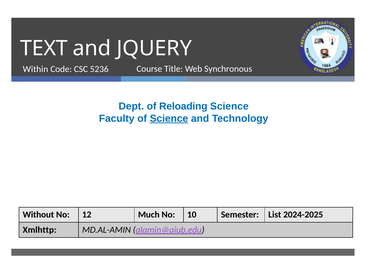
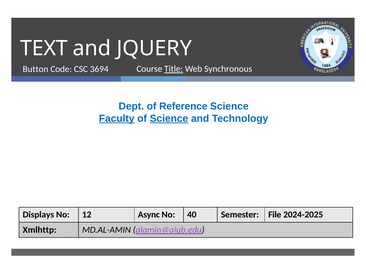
Title underline: none -> present
Within: Within -> Button
5236: 5236 -> 3694
Reloading: Reloading -> Reference
Faculty underline: none -> present
Without: Without -> Displays
Much: Much -> Async
10: 10 -> 40
List: List -> File
